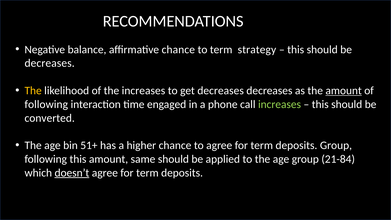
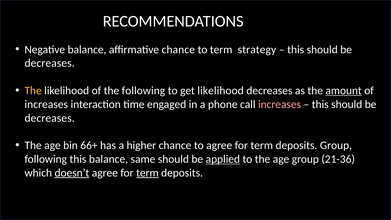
the increases: increases -> following
get decreases: decreases -> likelihood
following at (46, 104): following -> increases
increases at (280, 104) colour: light green -> pink
converted at (50, 118): converted -> decreases
51+: 51+ -> 66+
this amount: amount -> balance
applied underline: none -> present
21-84: 21-84 -> 21-36
term at (147, 173) underline: none -> present
